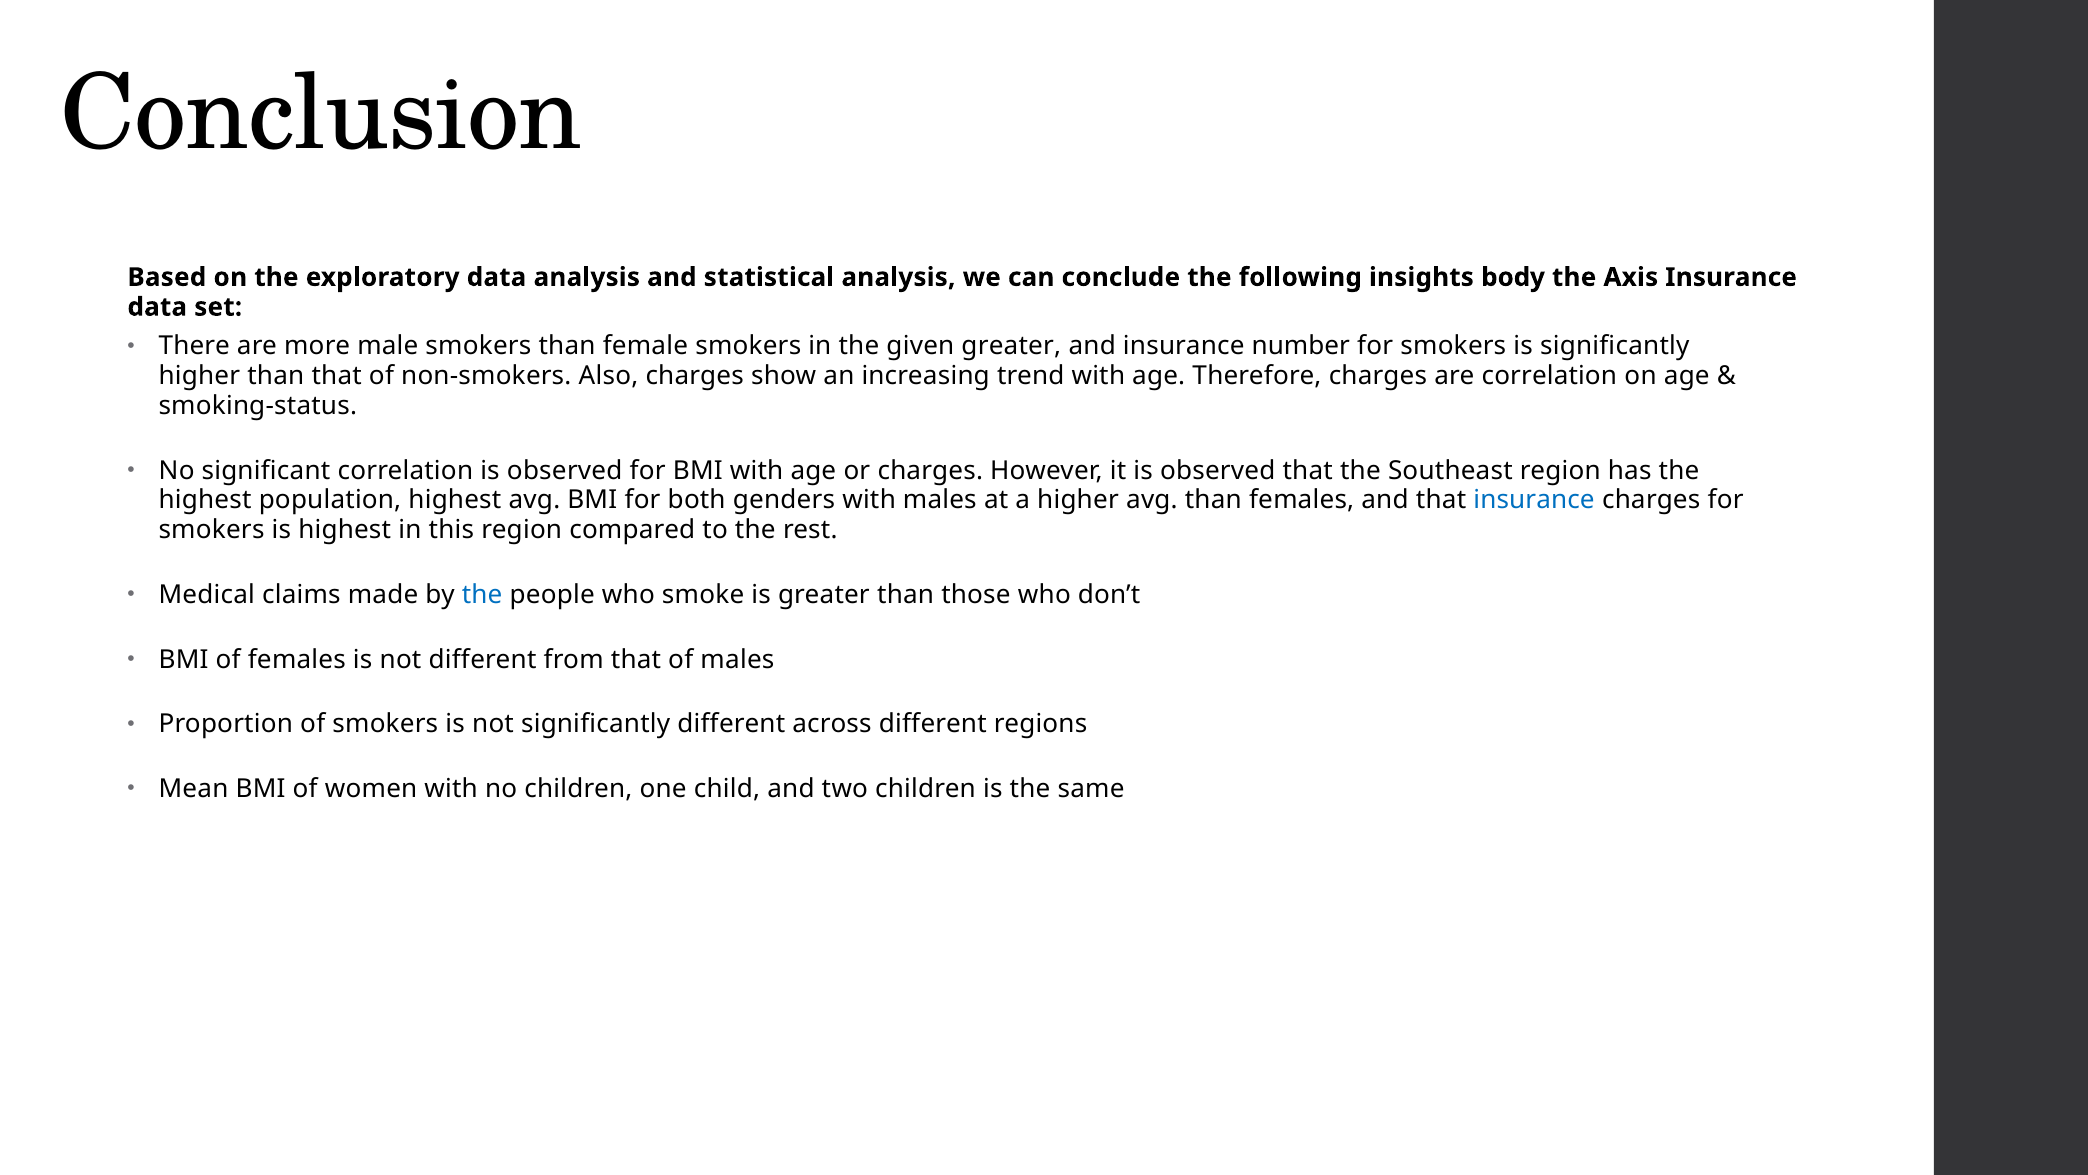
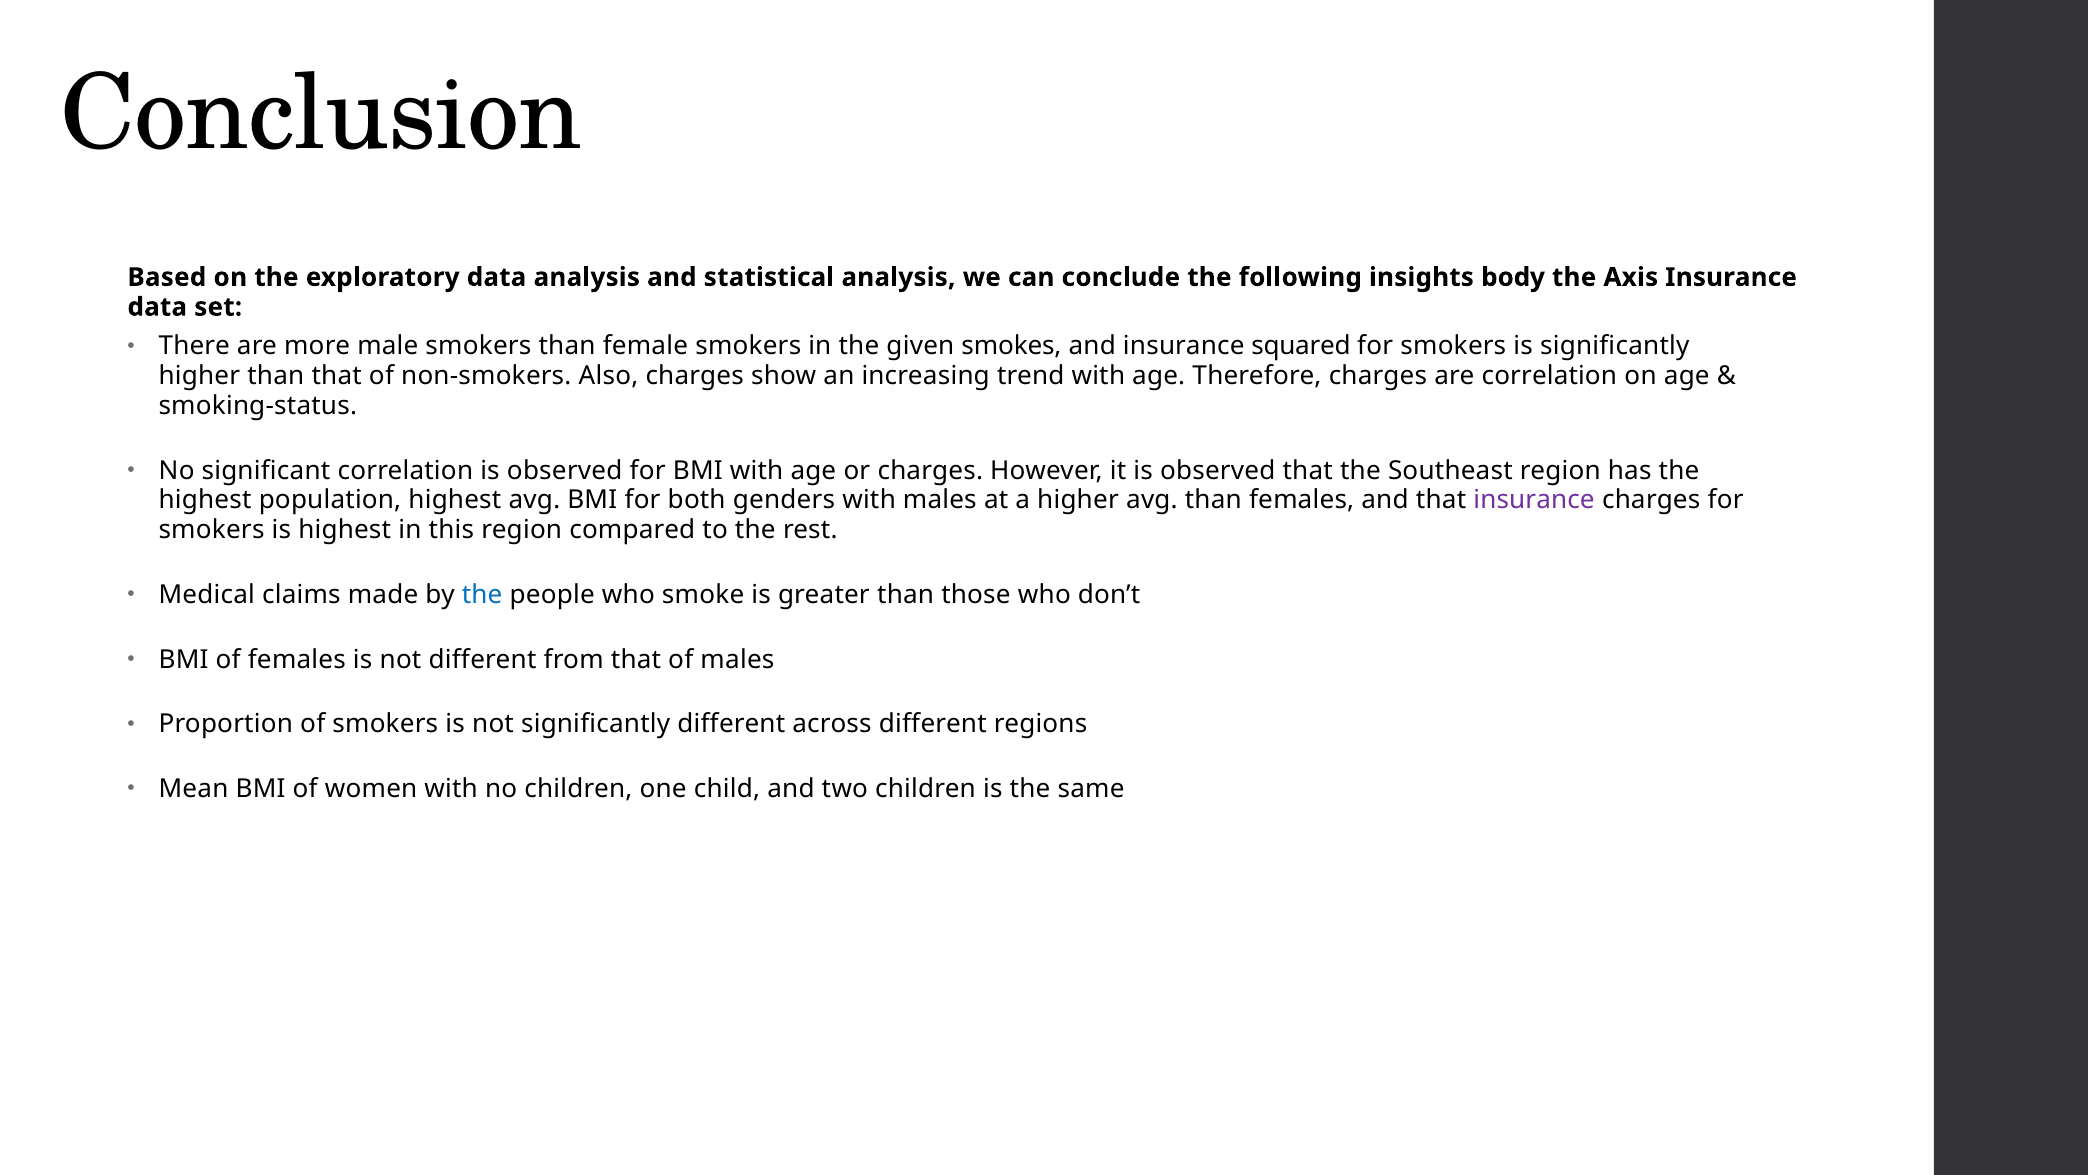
given greater: greater -> smokes
number: number -> squared
insurance at (1534, 500) colour: blue -> purple
